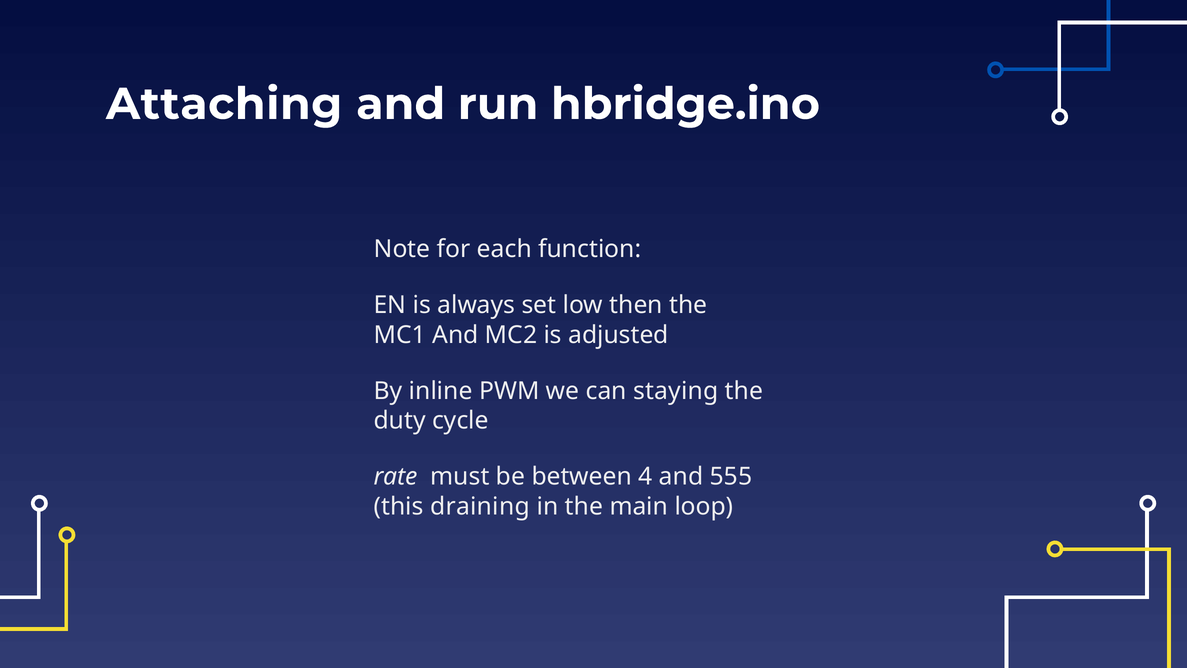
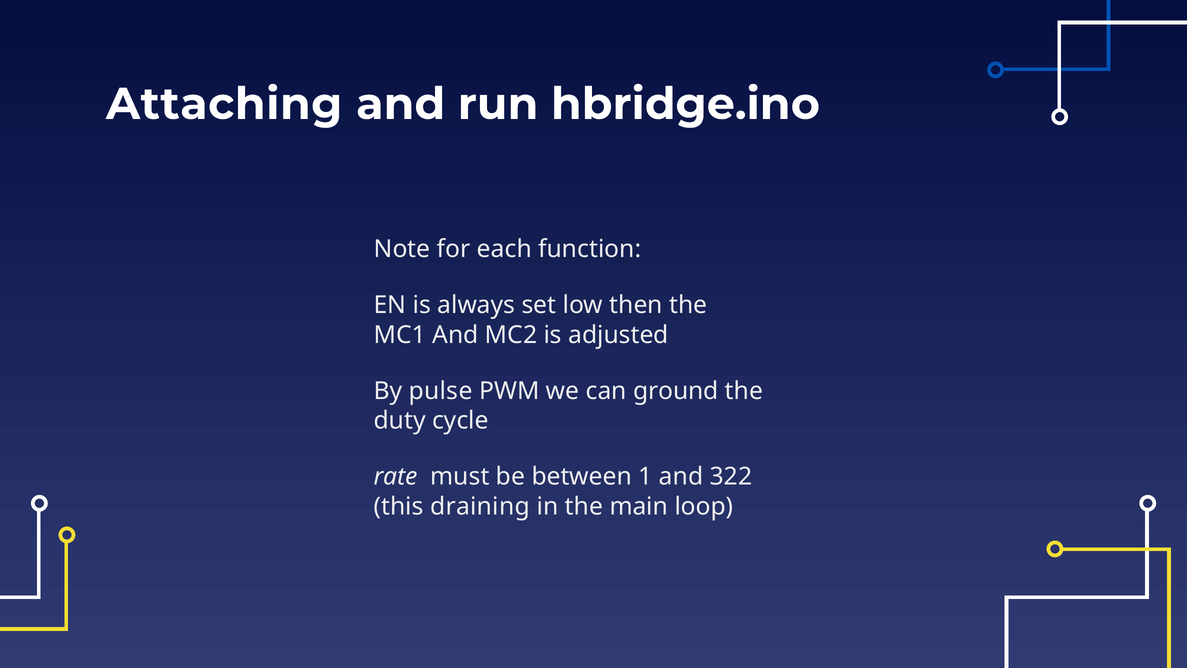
inline: inline -> pulse
staying: staying -> ground
4: 4 -> 1
555: 555 -> 322
